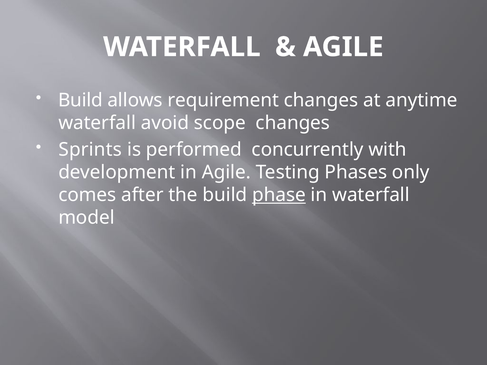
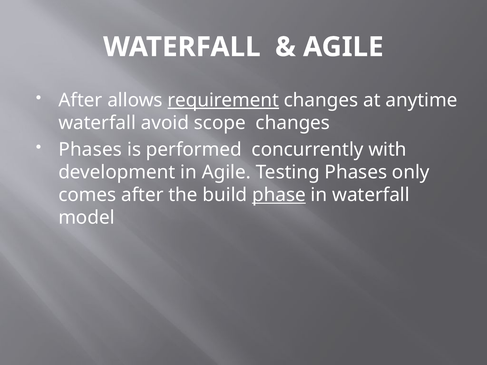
Build at (81, 100): Build -> After
requirement underline: none -> present
Sprints at (90, 150): Sprints -> Phases
